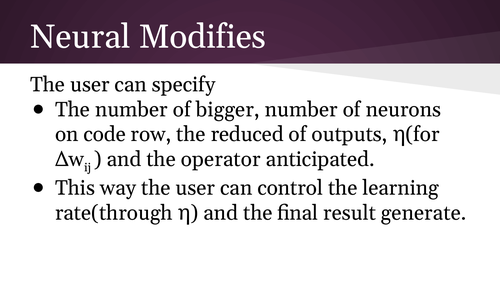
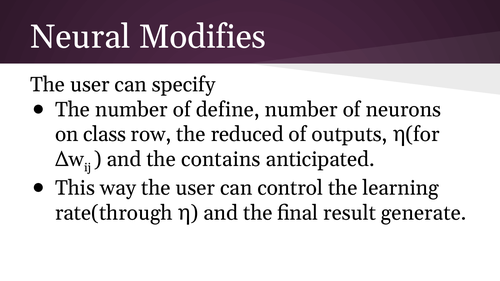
bigger: bigger -> define
code: code -> class
operator: operator -> contains
